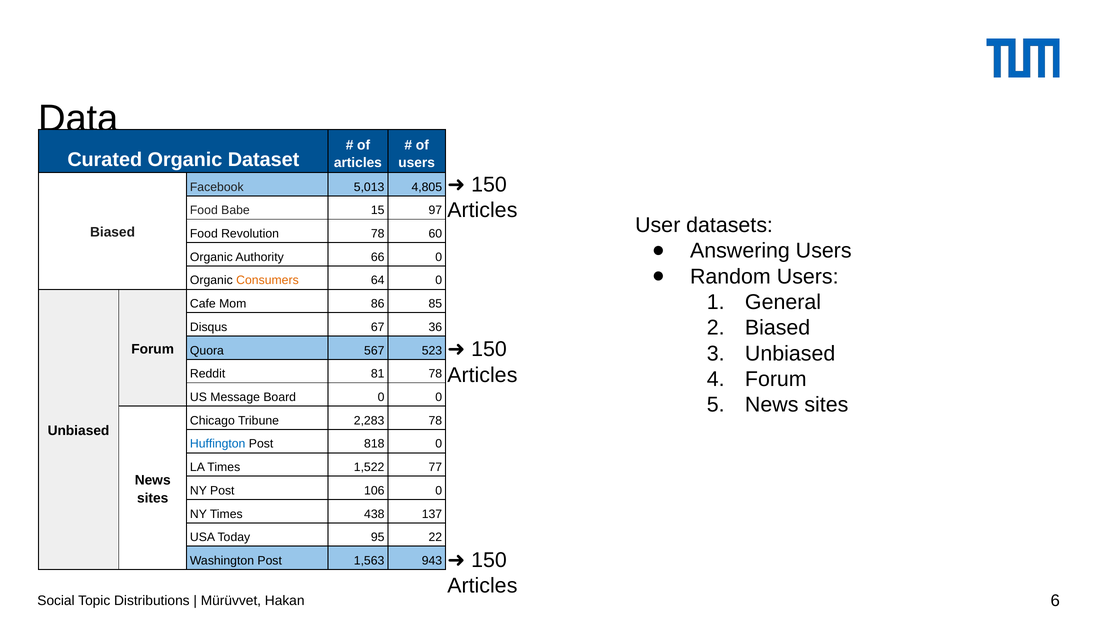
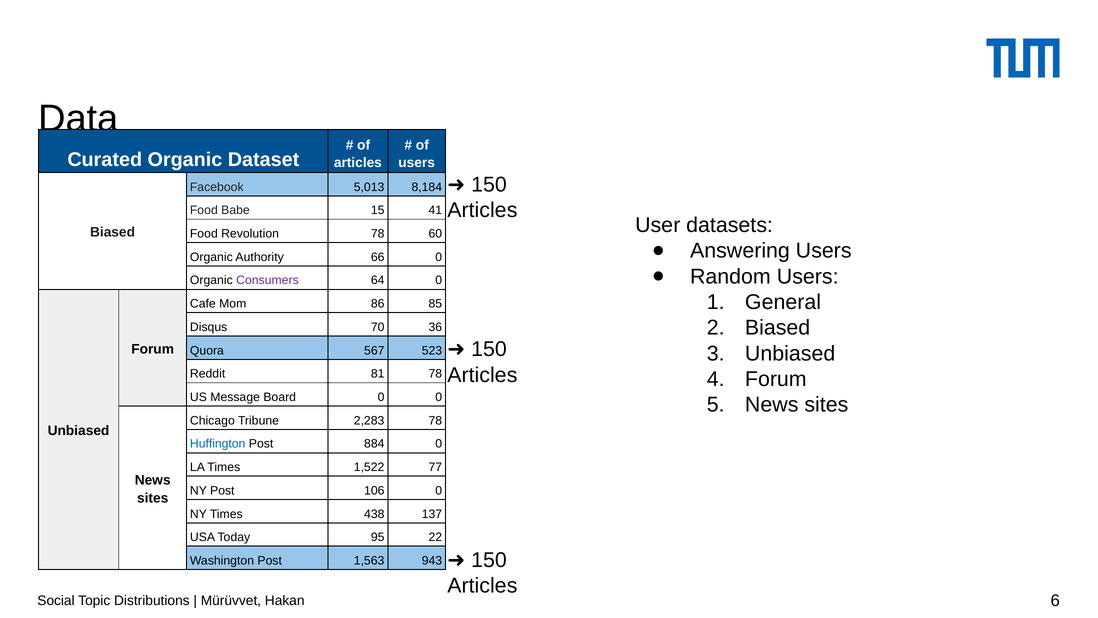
4,805: 4,805 -> 8,184
97: 97 -> 41
Consumers colour: orange -> purple
67: 67 -> 70
818: 818 -> 884
